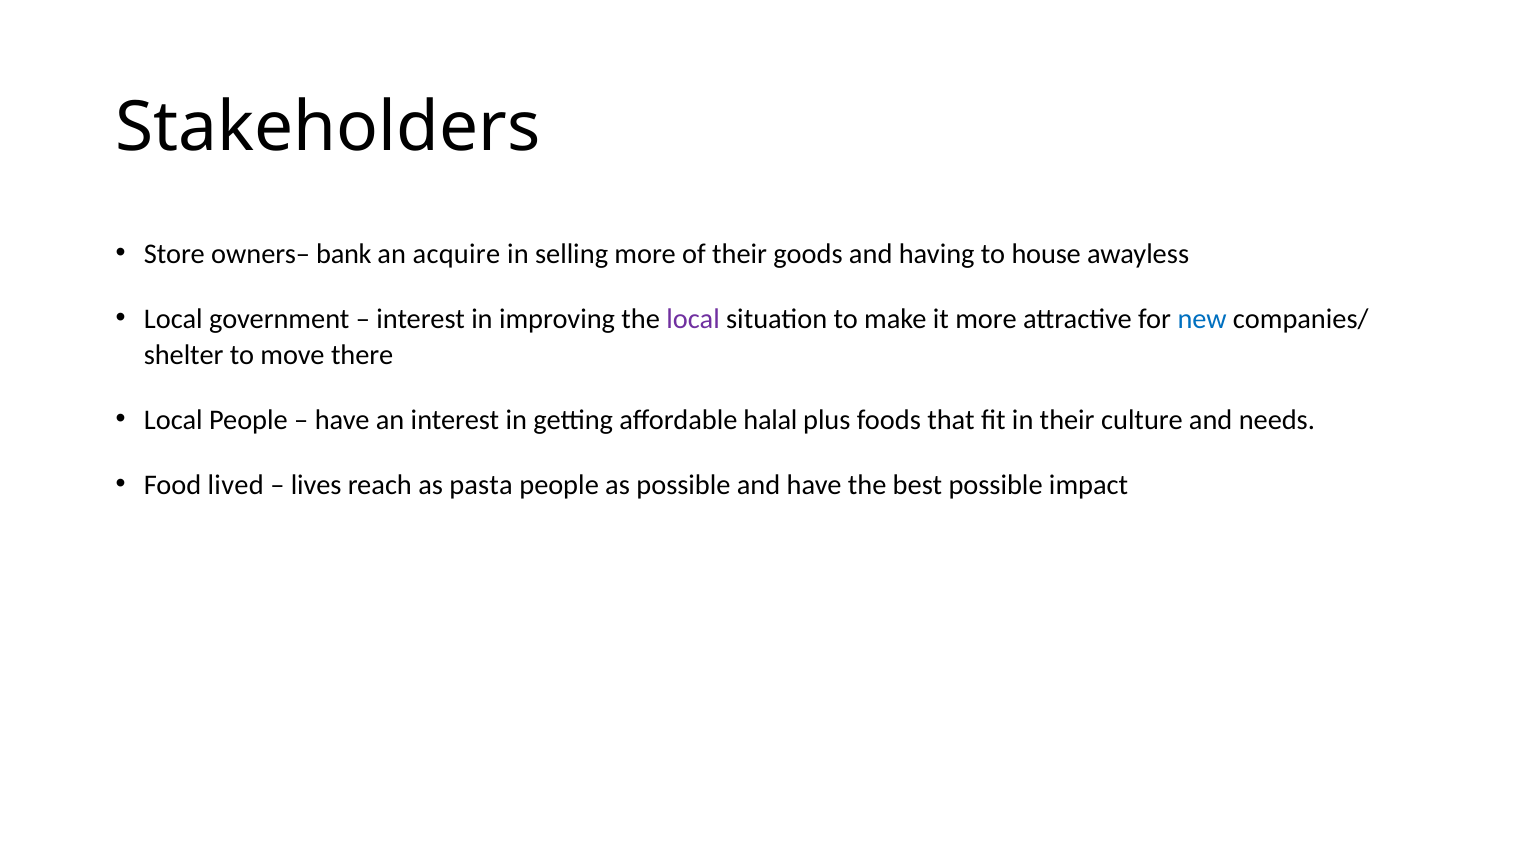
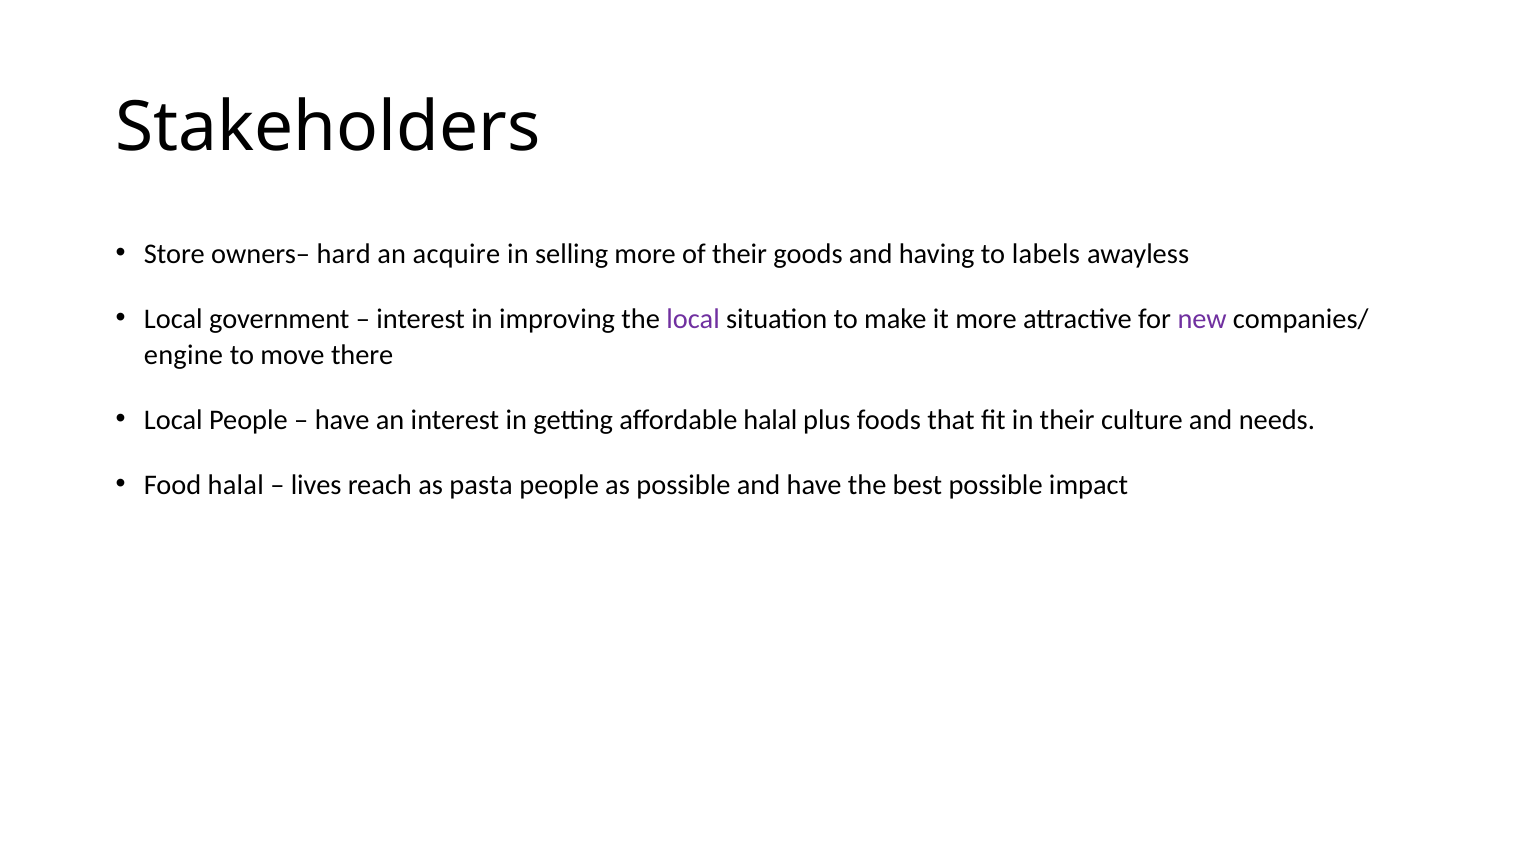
bank: bank -> hard
house: house -> labels
new colour: blue -> purple
shelter: shelter -> engine
Food lived: lived -> halal
